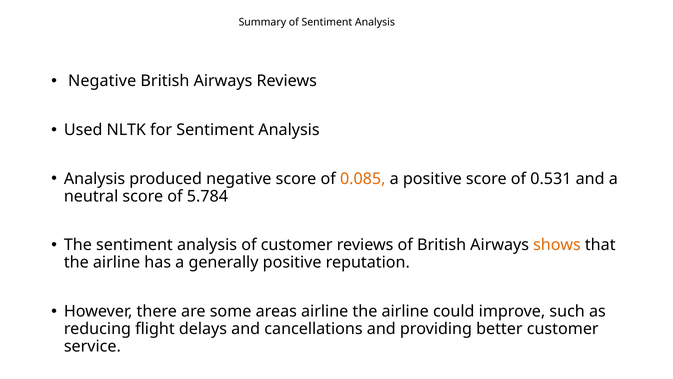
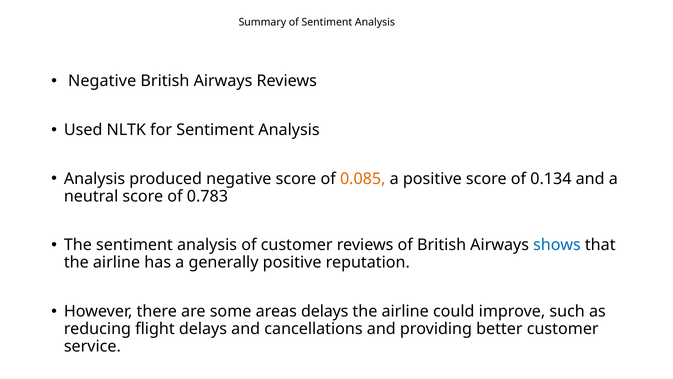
0.531: 0.531 -> 0.134
5.784: 5.784 -> 0.783
shows colour: orange -> blue
areas airline: airline -> delays
